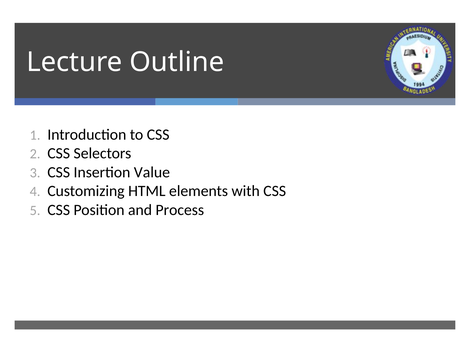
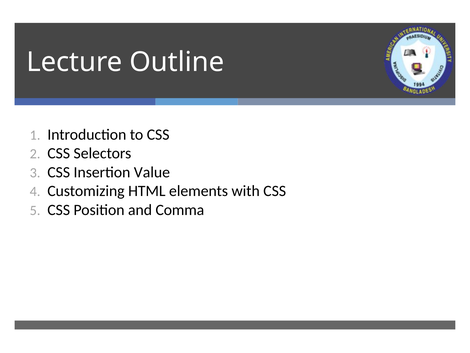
Process: Process -> Comma
